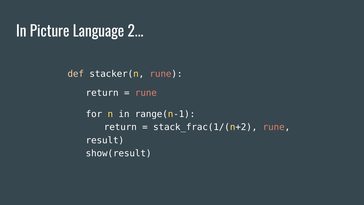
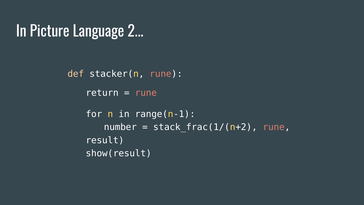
return at (120, 127): return -> number
